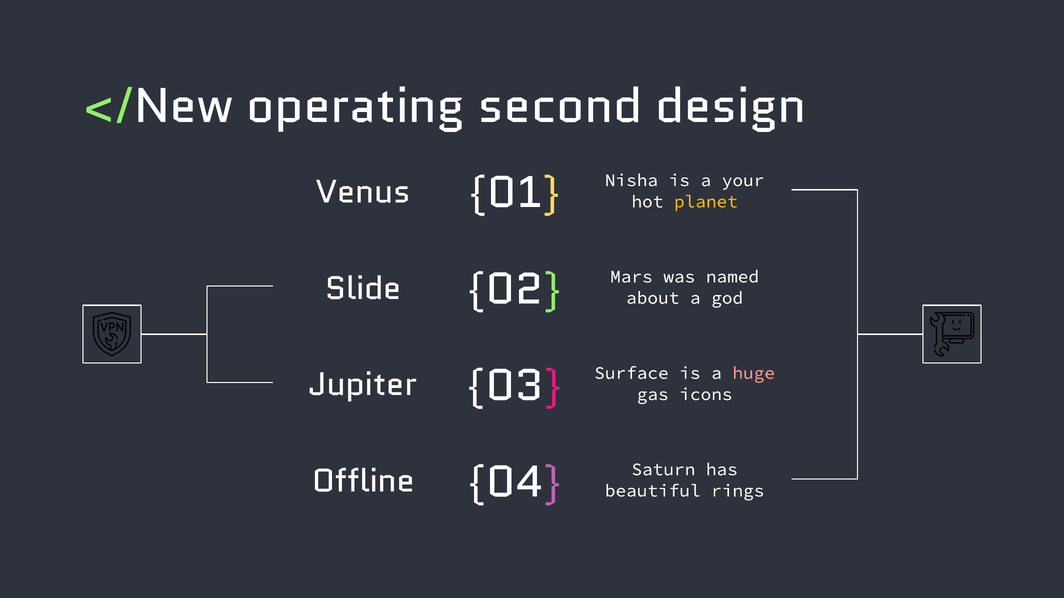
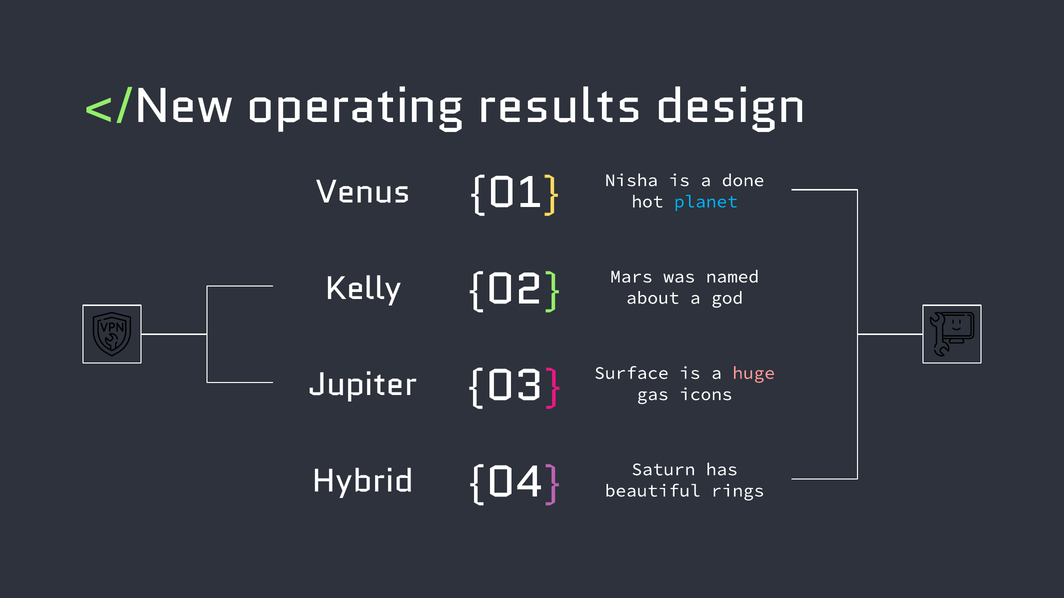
second: second -> results
your: your -> done
planet colour: yellow -> light blue
Slide: Slide -> Kelly
Offline: Offline -> Hybrid
